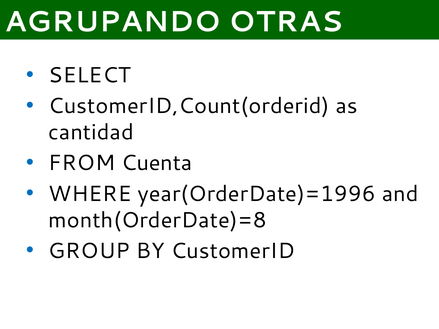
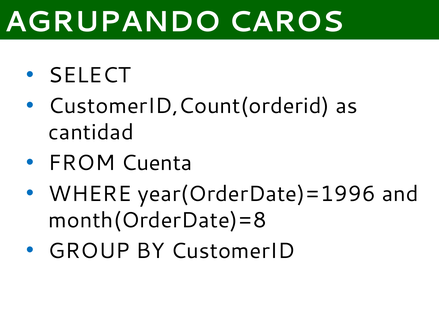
OTRAS: OTRAS -> CAROS
